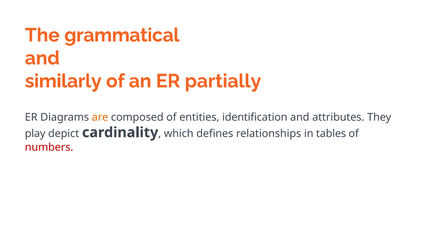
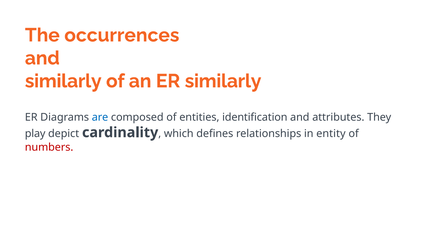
grammatical: grammatical -> occurrences
ER partially: partially -> similarly
are colour: orange -> blue
tables: tables -> entity
